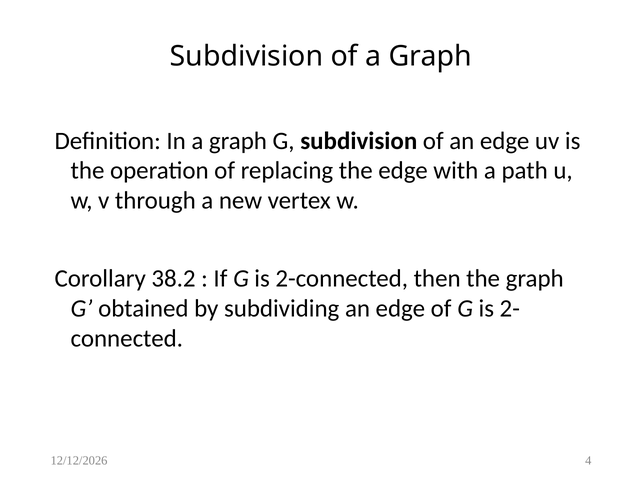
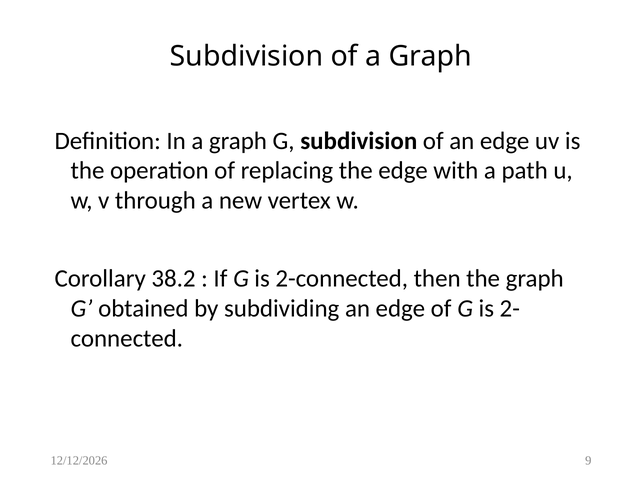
4: 4 -> 9
